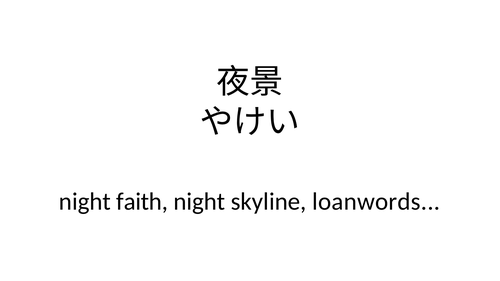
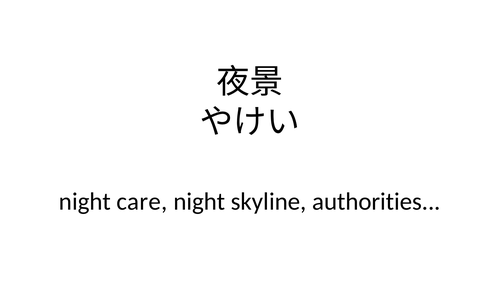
faith: faith -> care
loanwords: loanwords -> authorities
